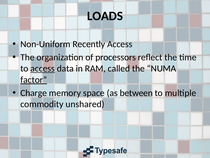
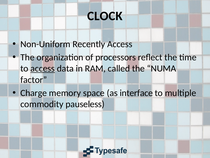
LOADS: LOADS -> CLOCK
factor underline: present -> none
between: between -> interface
unshared: unshared -> pauseless
